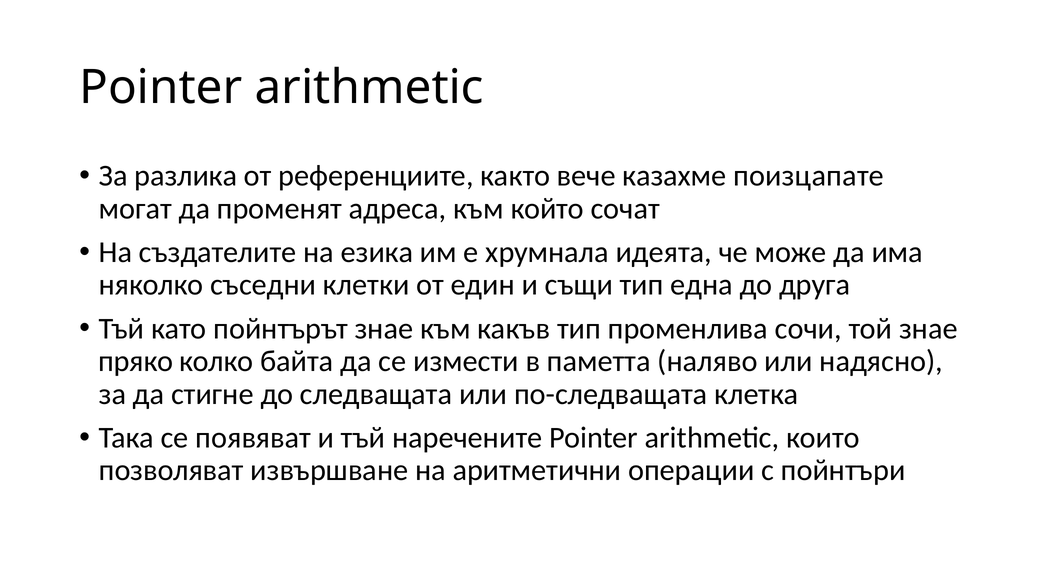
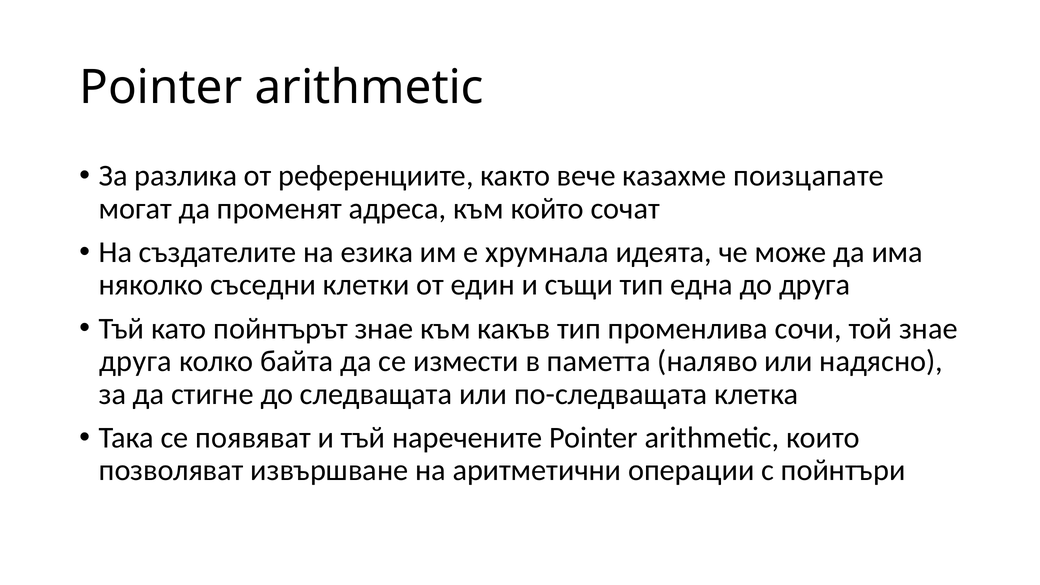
пряко at (136, 361): пряко -> друга
